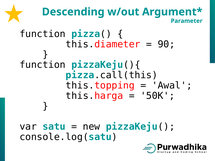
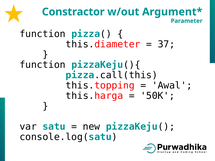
Descending: Descending -> Constractor
90: 90 -> 37
